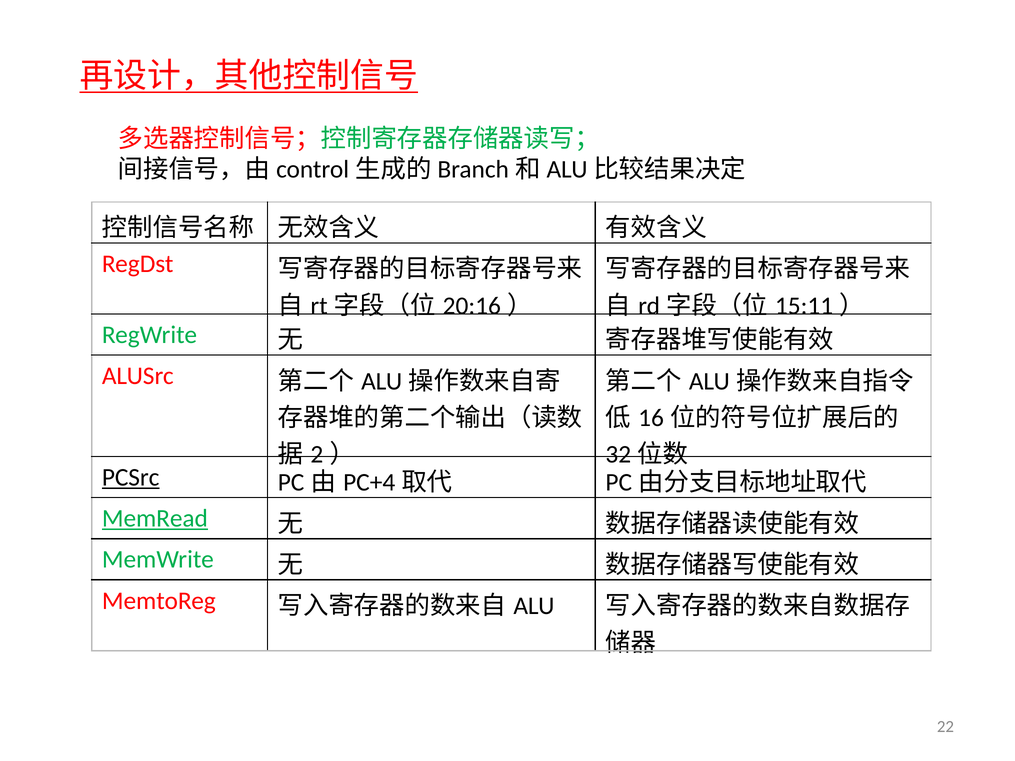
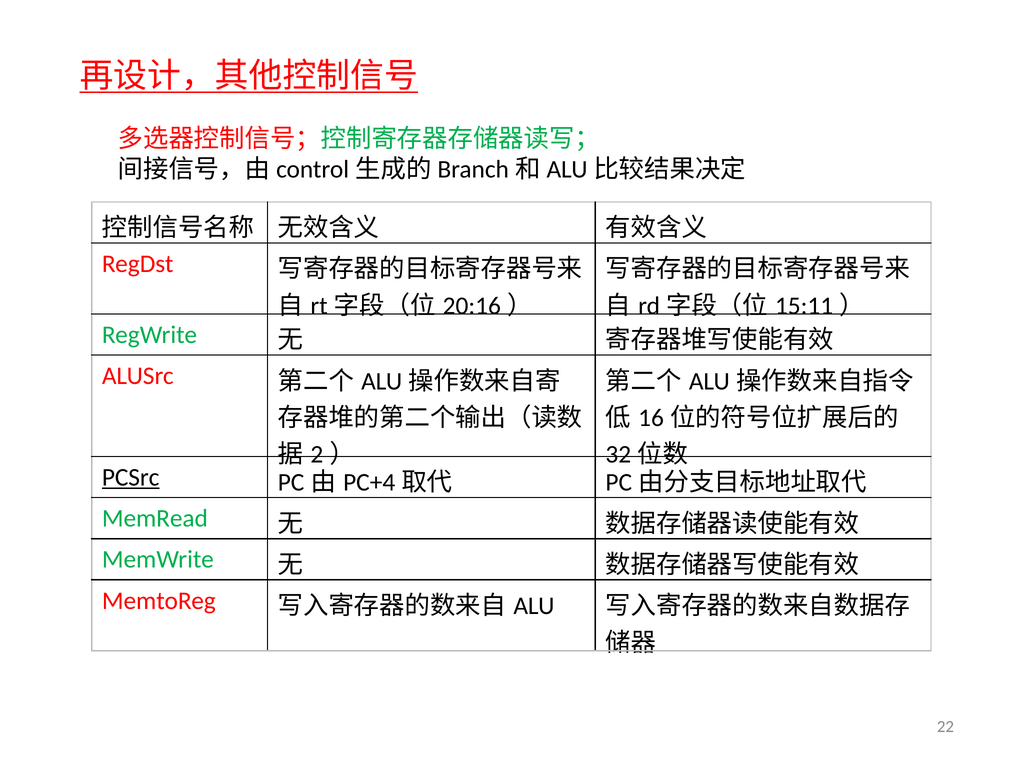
MemRead underline: present -> none
